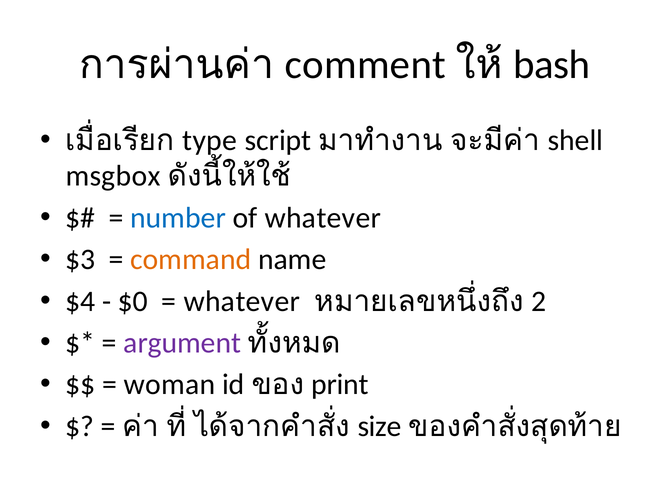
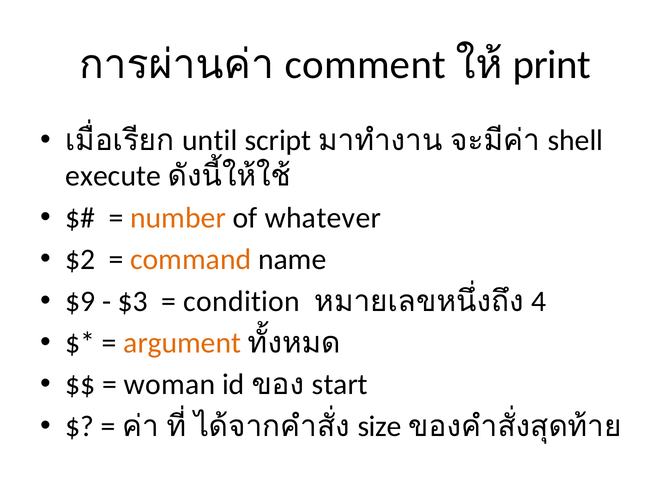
bash: bash -> print
type: type -> until
msgbox: msgbox -> execute
number colour: blue -> orange
$3: $3 -> $2
$4: $4 -> $9
$0: $0 -> $3
whatever at (242, 301): whatever -> condition
2: 2 -> 4
argument colour: purple -> orange
print: print -> start
